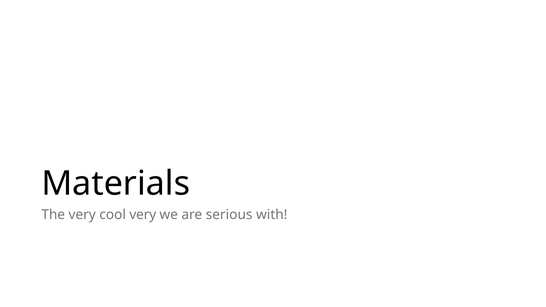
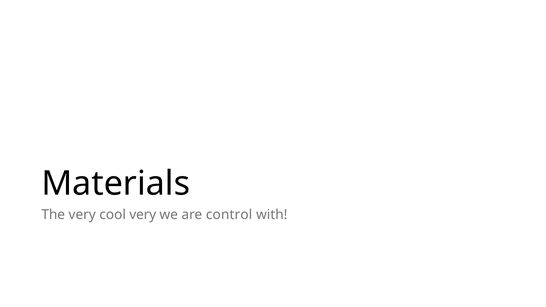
serious: serious -> control
